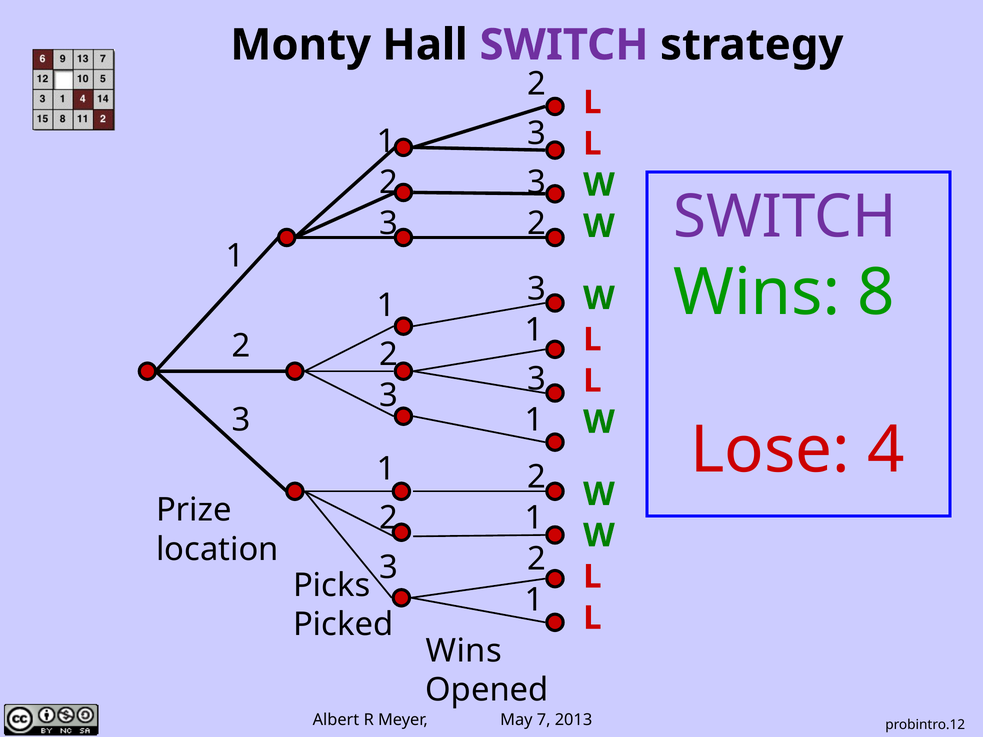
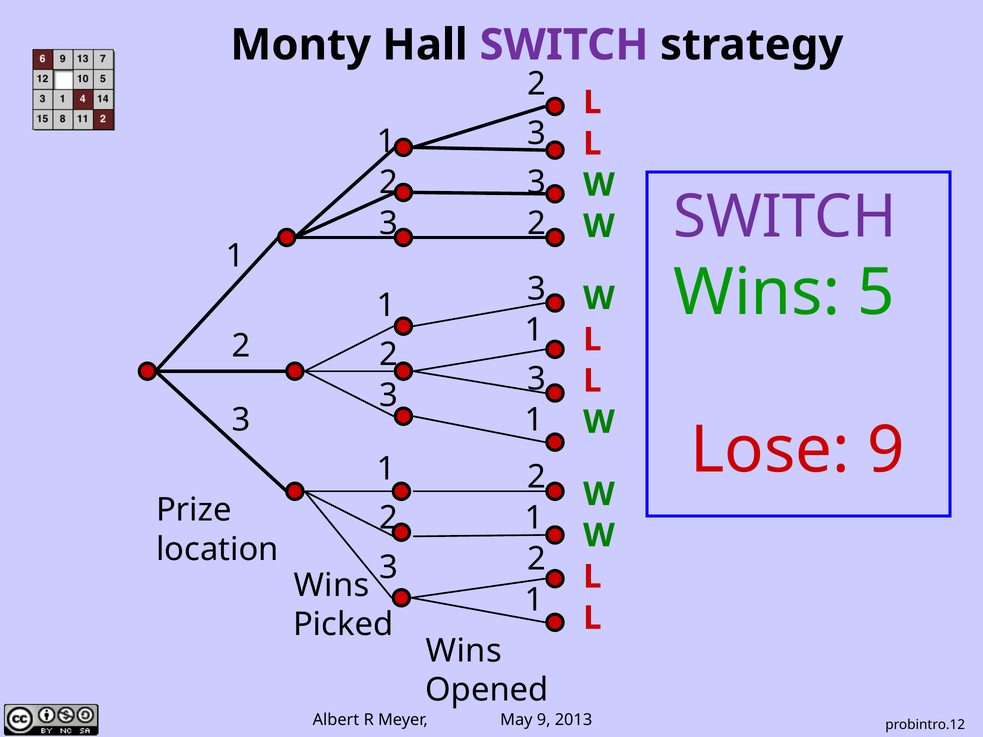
8: 8 -> 5
Lose 4: 4 -> 9
Picks at (332, 585): Picks -> Wins
7 at (544, 720): 7 -> 9
